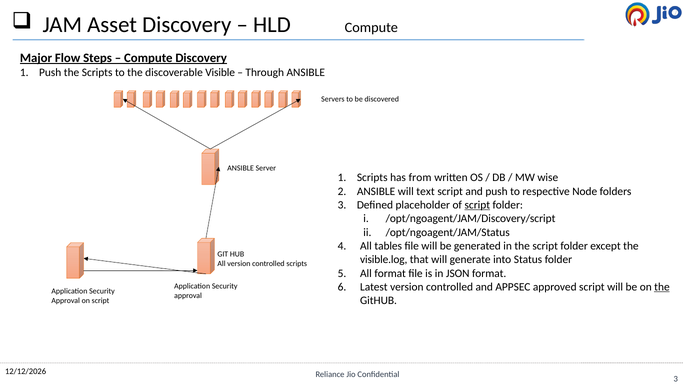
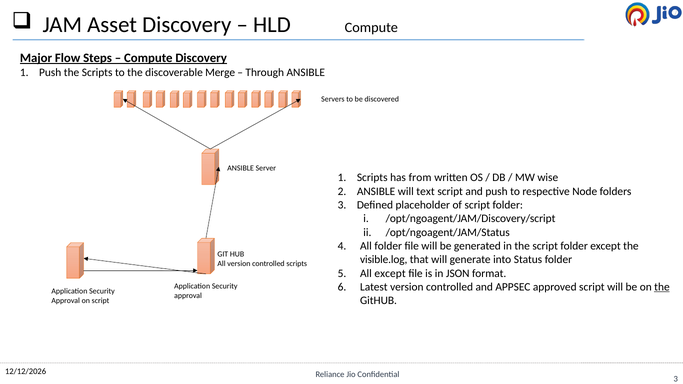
Visible: Visible -> Merge
script at (477, 205) underline: present -> none
All tables: tables -> folder
All format: format -> except
